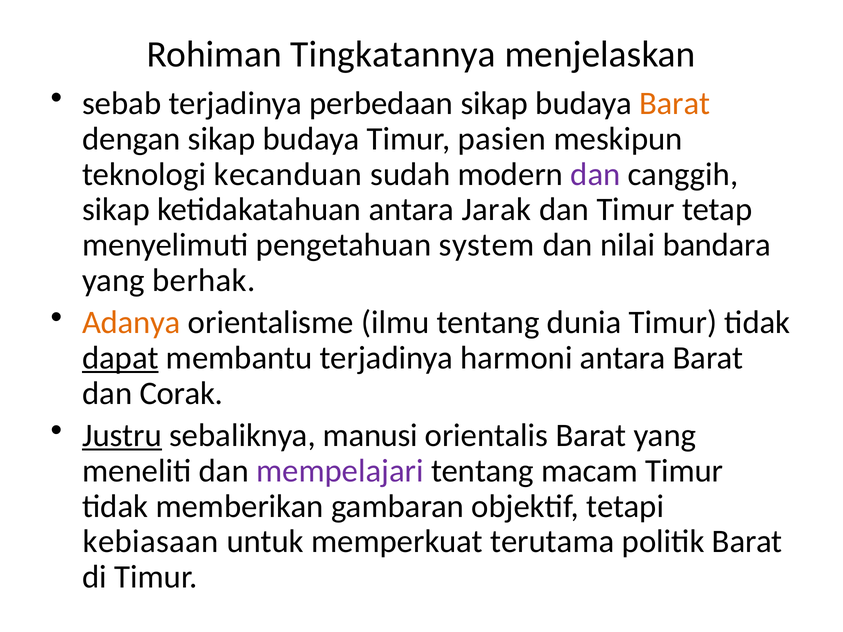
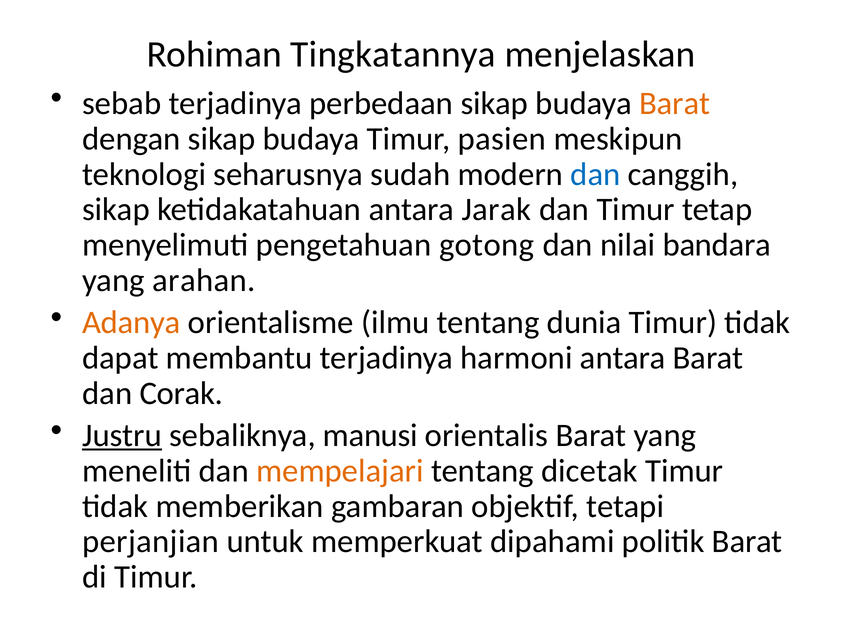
kecanduan: kecanduan -> seharusnya
dan at (595, 174) colour: purple -> blue
system: system -> gotong
berhak: berhak -> arahan
dapat underline: present -> none
mempelajari colour: purple -> orange
macam: macam -> dicetak
kebiasaan: kebiasaan -> perjanjian
terutama: terutama -> dipahami
